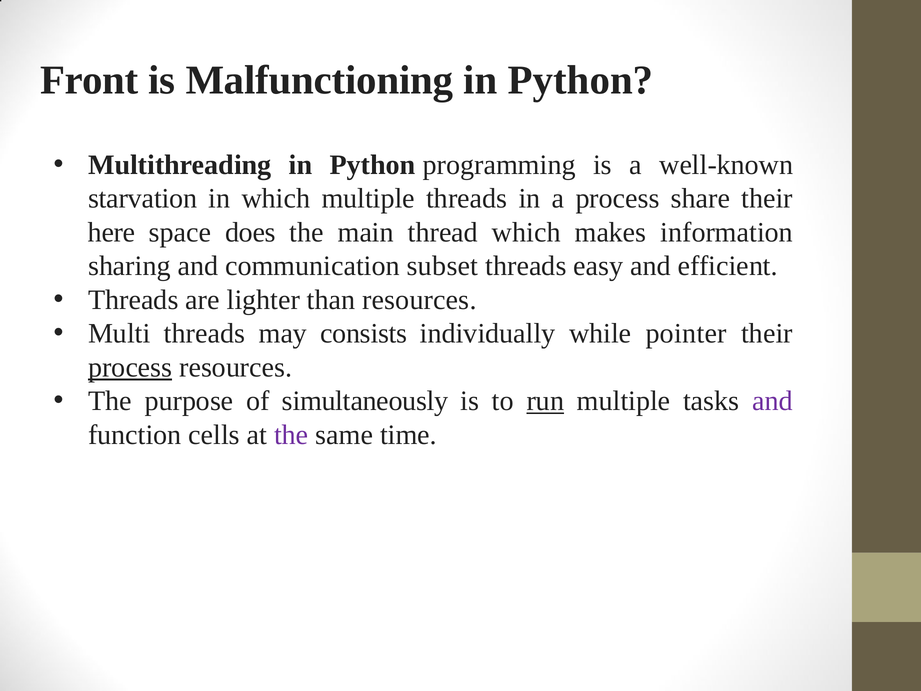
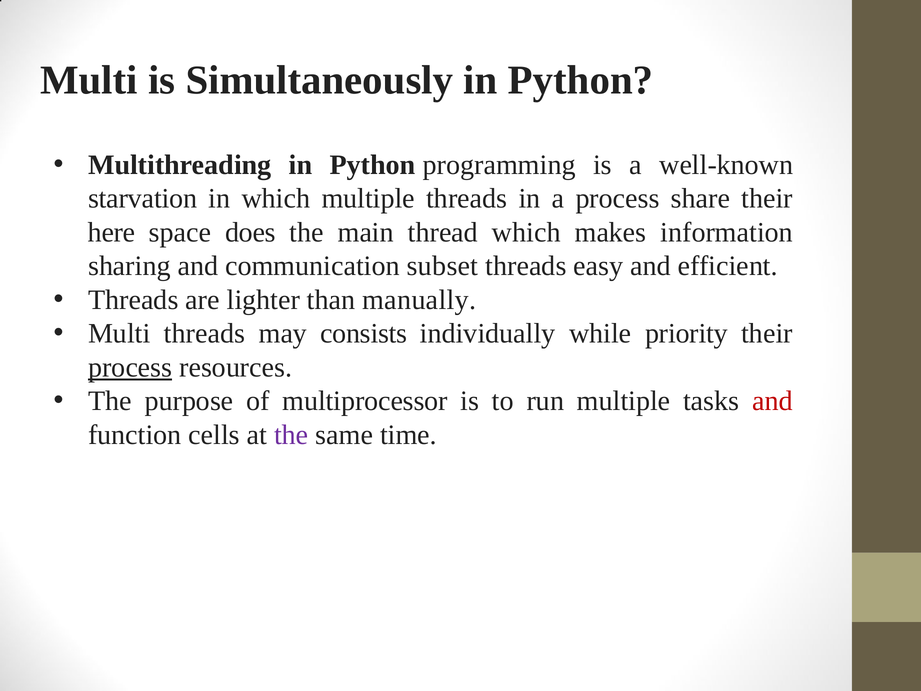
Front at (89, 80): Front -> Multi
Malfunctioning: Malfunctioning -> Simultaneously
than resources: resources -> manually
pointer: pointer -> priority
simultaneously: simultaneously -> multiprocessor
run underline: present -> none
and at (772, 401) colour: purple -> red
